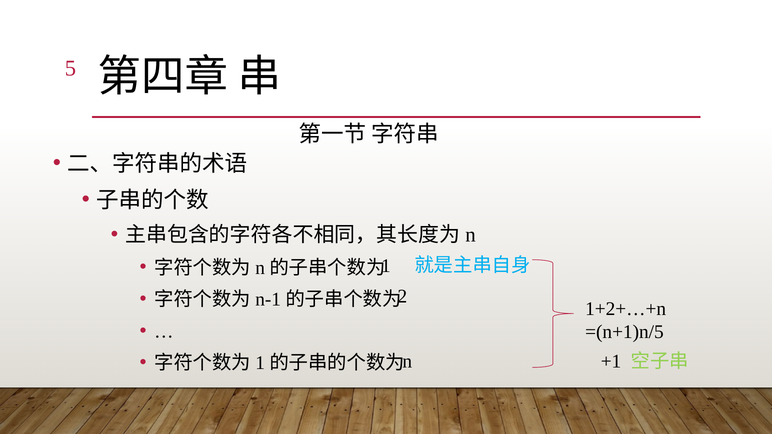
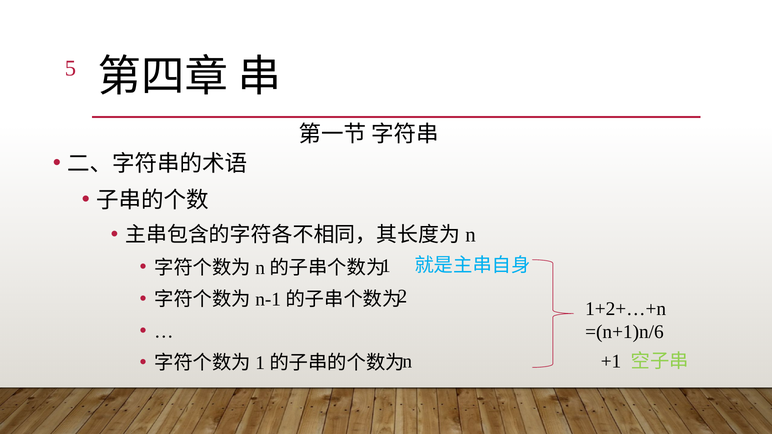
=(n+1)n/5: =(n+1)n/5 -> =(n+1)n/6
